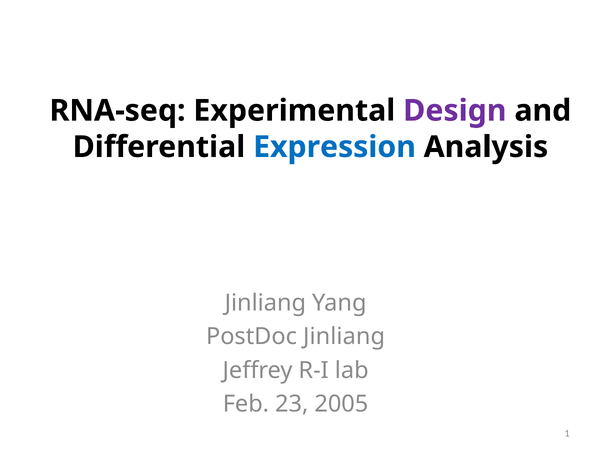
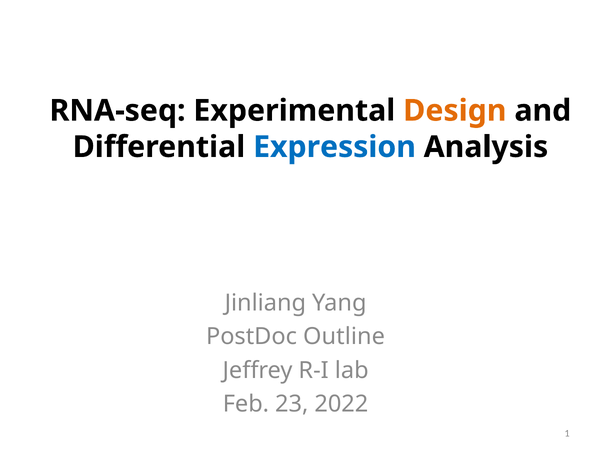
Design colour: purple -> orange
PostDoc Jinliang: Jinliang -> Outline
2005: 2005 -> 2022
